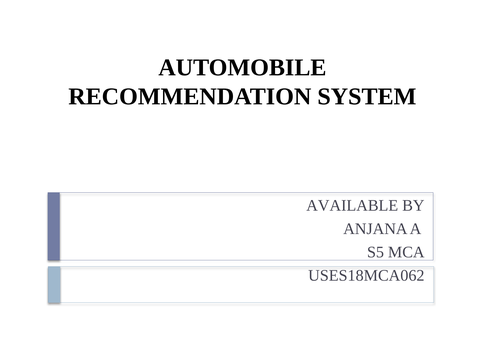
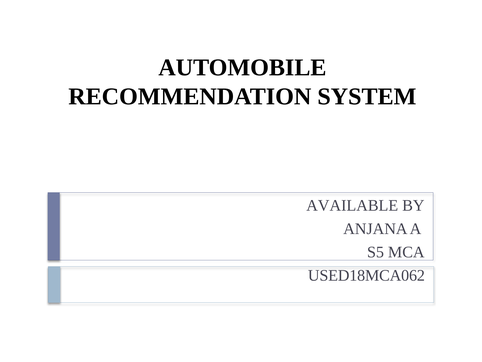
USES18MCA062: USES18MCA062 -> USED18MCA062
